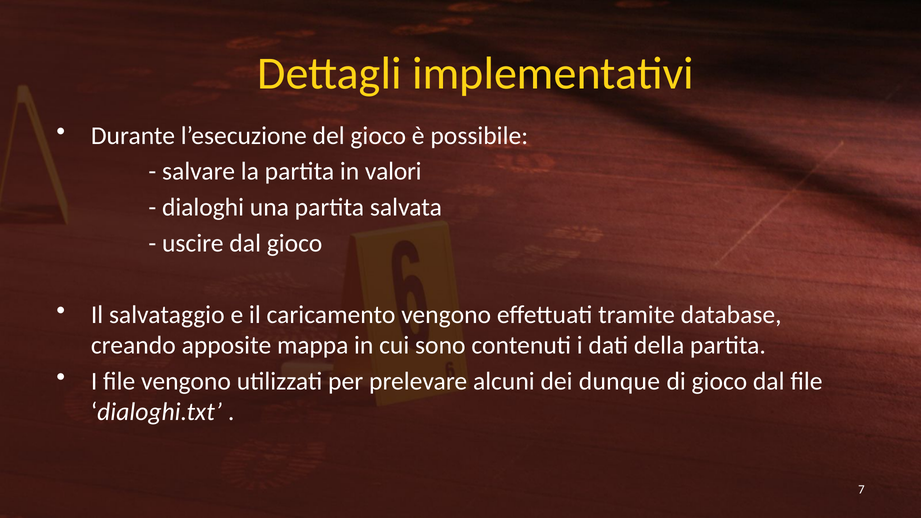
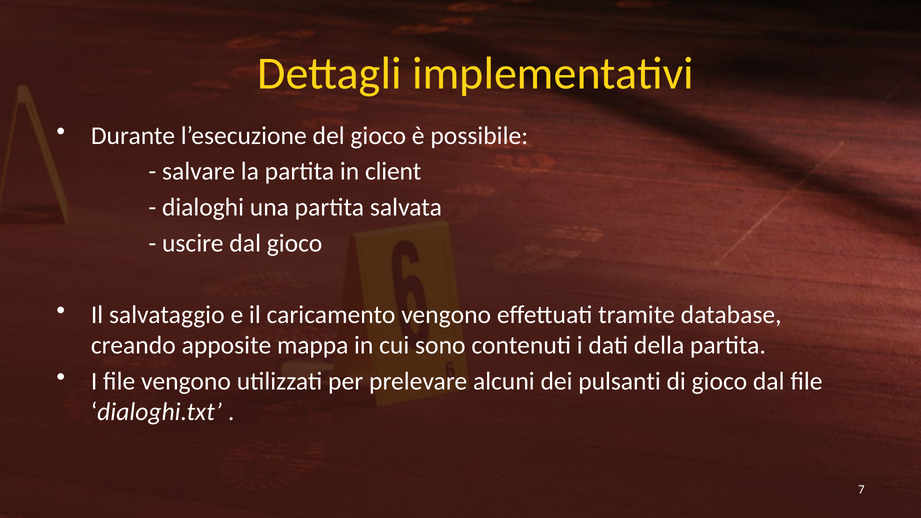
valori: valori -> client
dunque: dunque -> pulsanti
